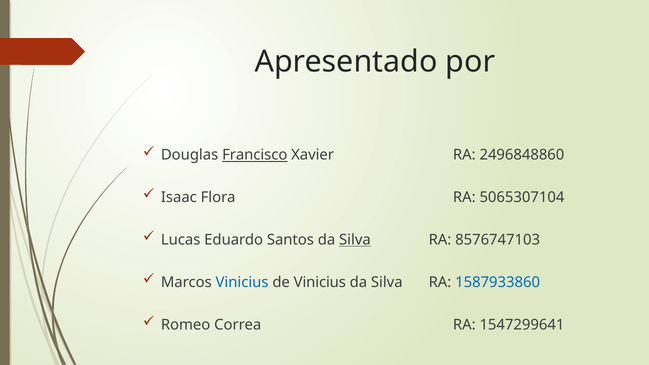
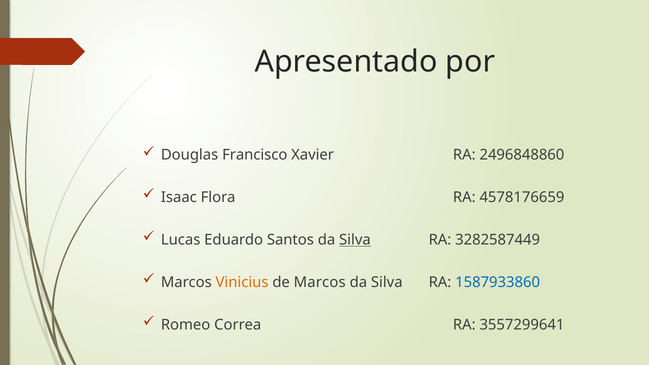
Francisco underline: present -> none
5065307104: 5065307104 -> 4578176659
8576747103: 8576747103 -> 3282587449
Vinicius at (242, 282) colour: blue -> orange
de Vinicius: Vinicius -> Marcos
1547299641: 1547299641 -> 3557299641
